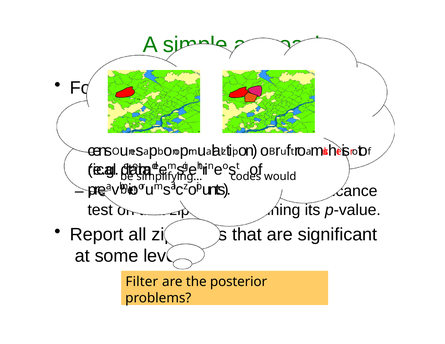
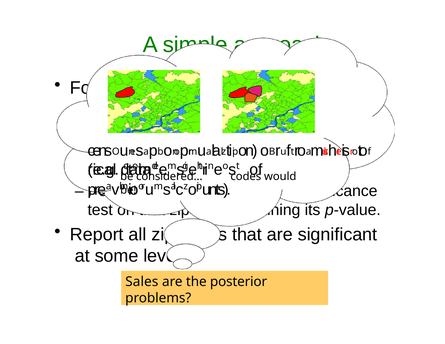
simplifying…: simplifying… -> considered…
Filter: Filter -> Sales
